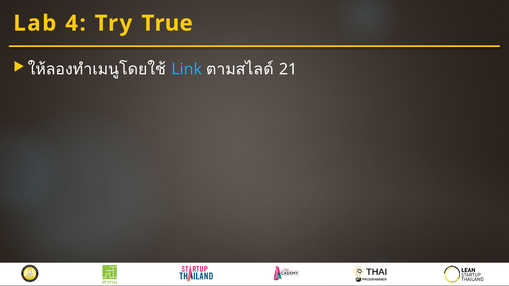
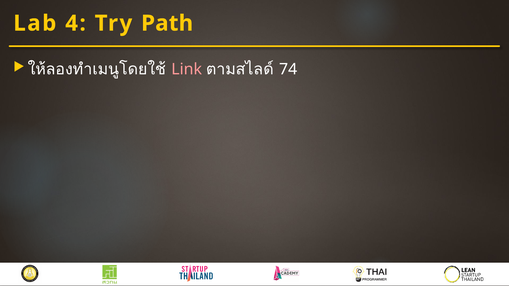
True: True -> Path
Link colour: light blue -> pink
21: 21 -> 74
